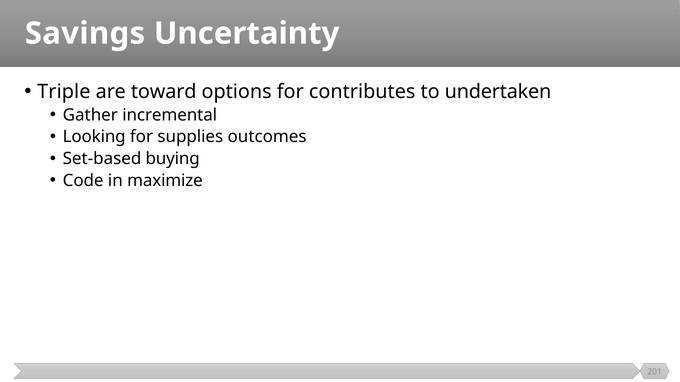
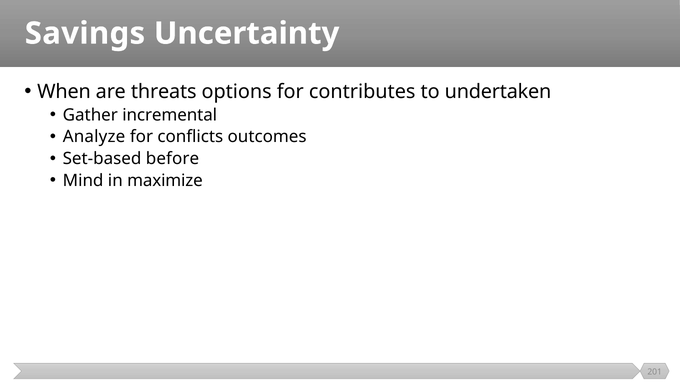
Triple: Triple -> When
toward: toward -> threats
Looking: Looking -> Analyze
supplies: supplies -> conflicts
buying: buying -> before
Code: Code -> Mind
